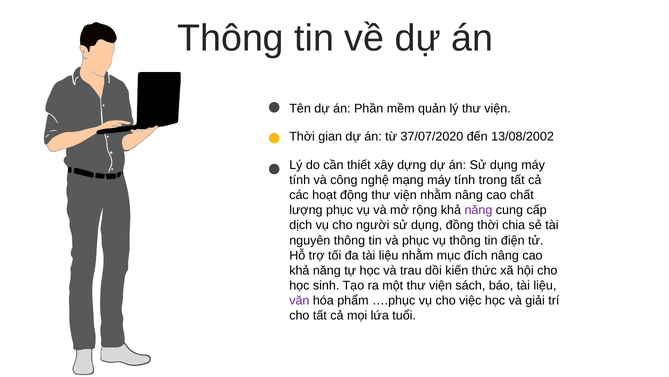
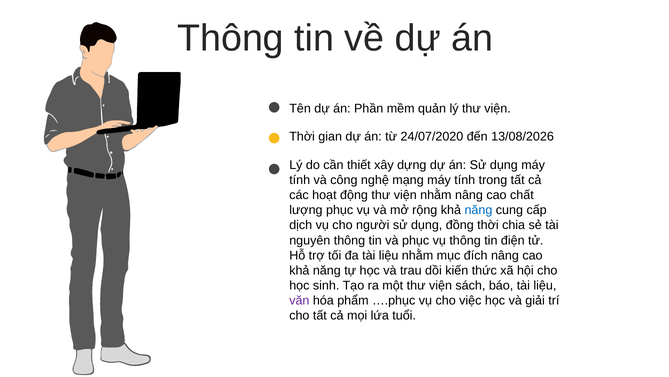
37/07/2020: 37/07/2020 -> 24/07/2020
13/08/2002: 13/08/2002 -> 13/08/2026
năng at (478, 210) colour: purple -> blue
